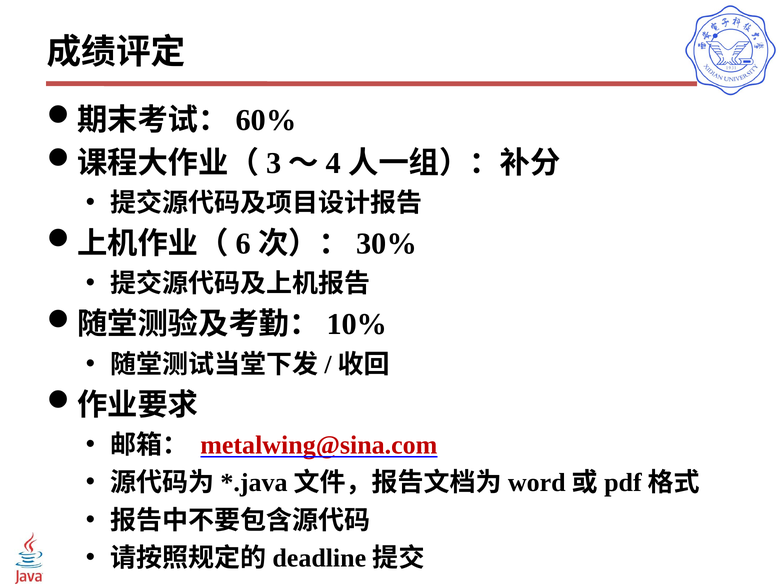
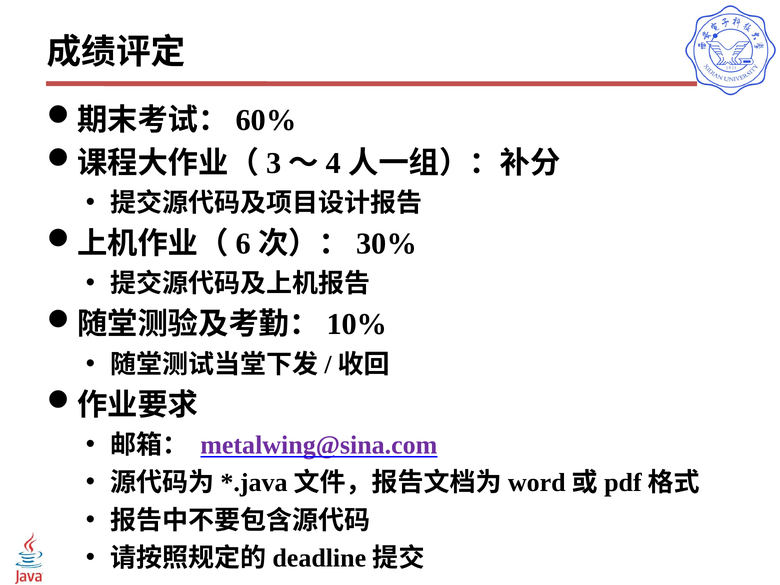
metalwing@sina.com colour: red -> purple
